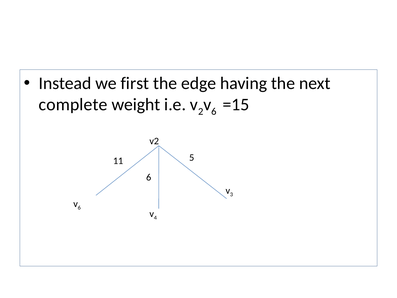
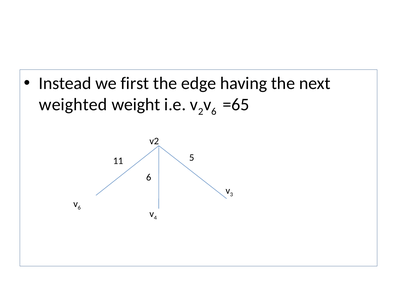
complete: complete -> weighted
=15: =15 -> =65
